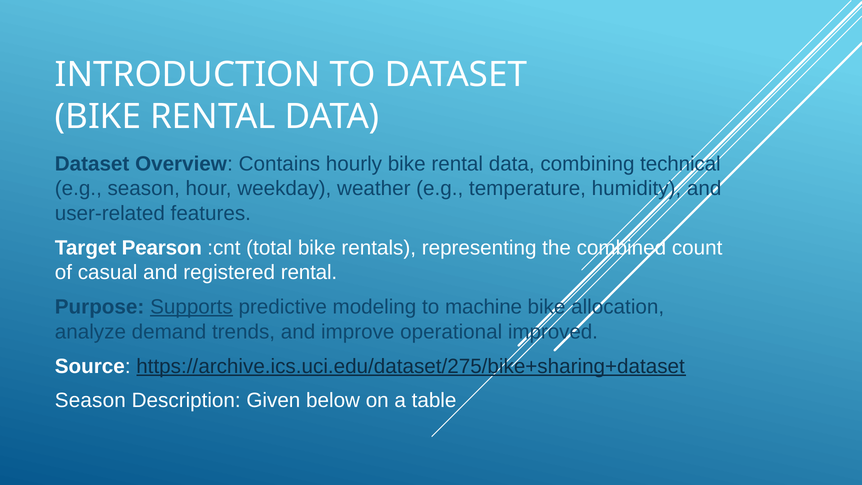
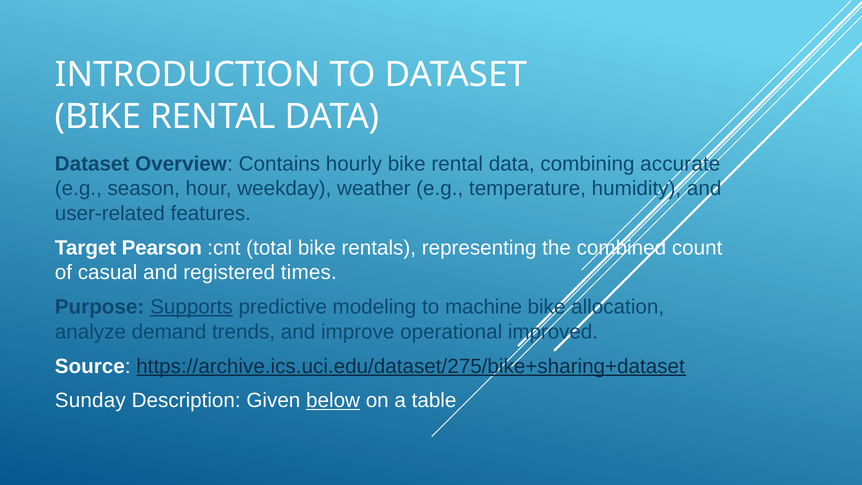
technical: technical -> accurate
registered rental: rental -> times
Season at (90, 400): Season -> Sunday
below underline: none -> present
